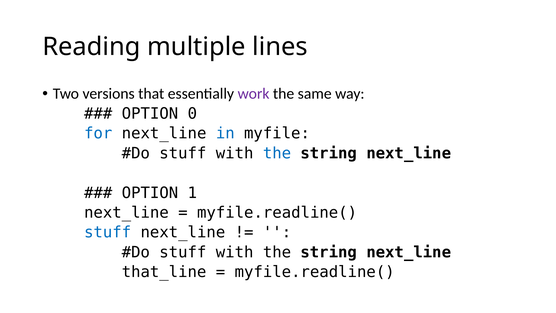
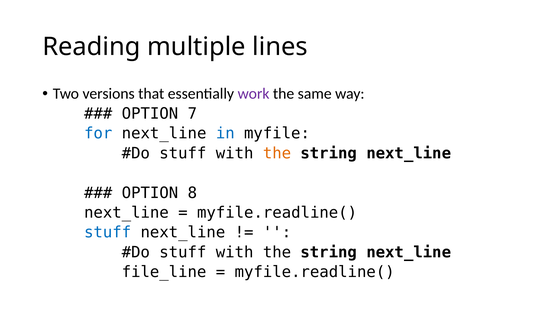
0: 0 -> 7
the at (277, 153) colour: blue -> orange
1: 1 -> 8
that_line: that_line -> file_line
